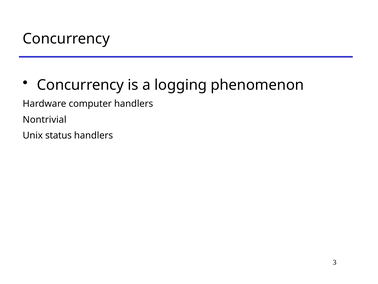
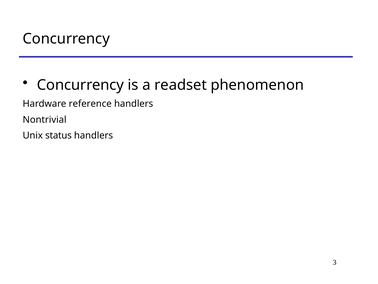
logging: logging -> readset
computer: computer -> reference
